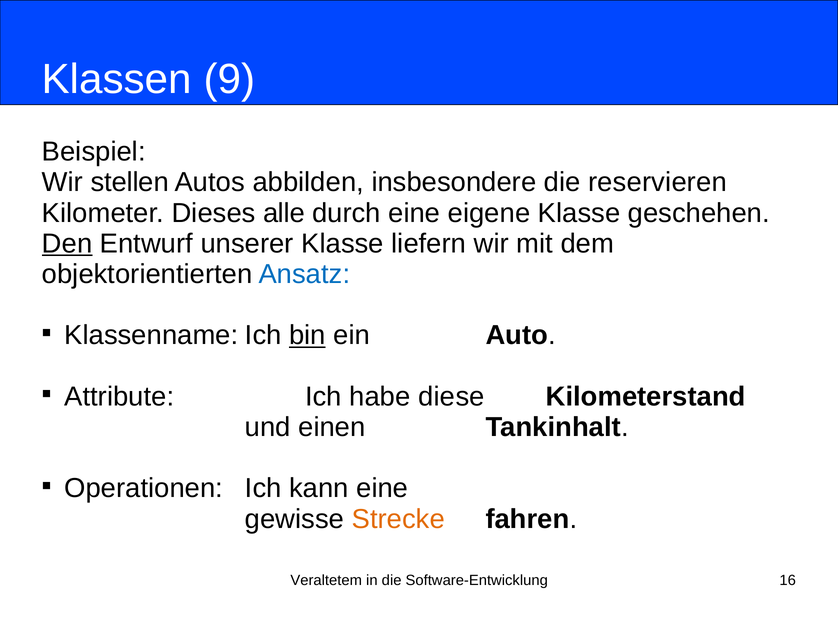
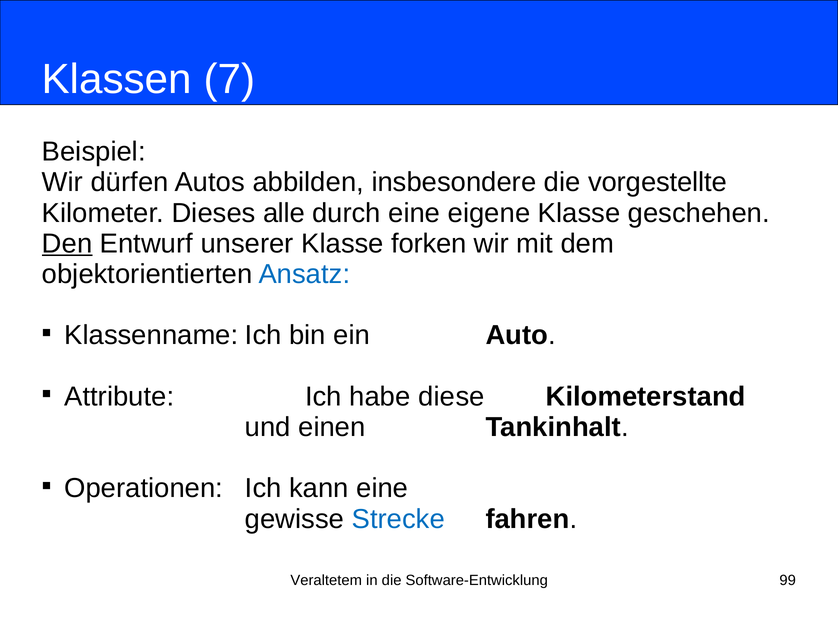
9: 9 -> 7
stellen: stellen -> dürfen
reservieren: reservieren -> vorgestellte
liefern: liefern -> forken
bin underline: present -> none
Strecke colour: orange -> blue
16: 16 -> 99
